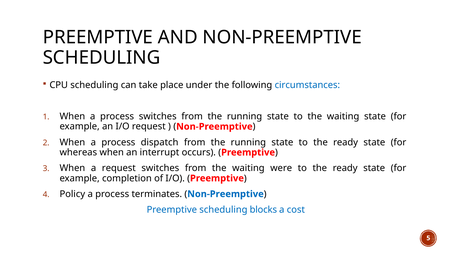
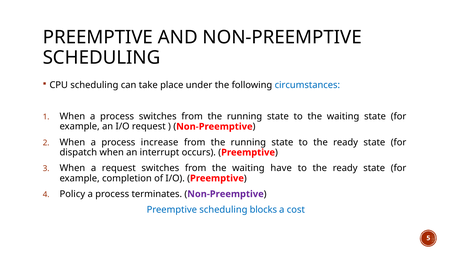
dispatch: dispatch -> increase
whereas: whereas -> dispatch
were: were -> have
Non-Preemptive at (226, 194) colour: blue -> purple
